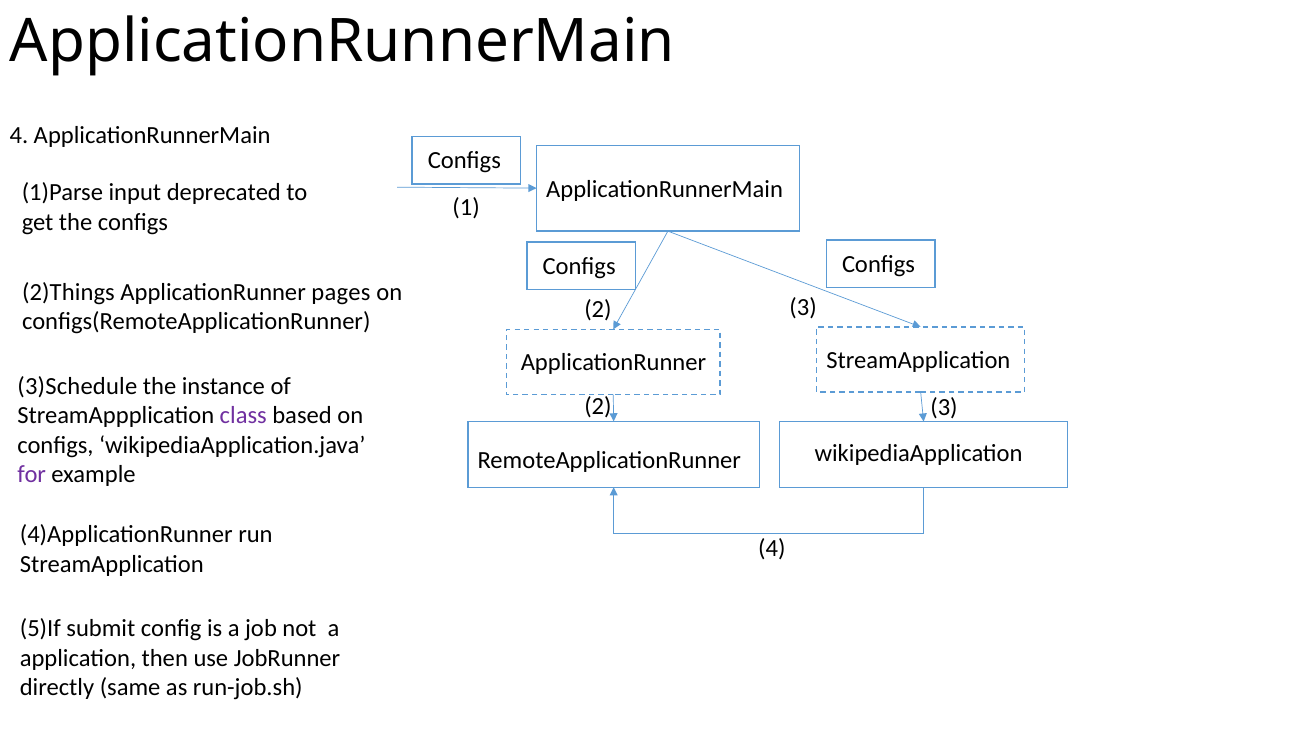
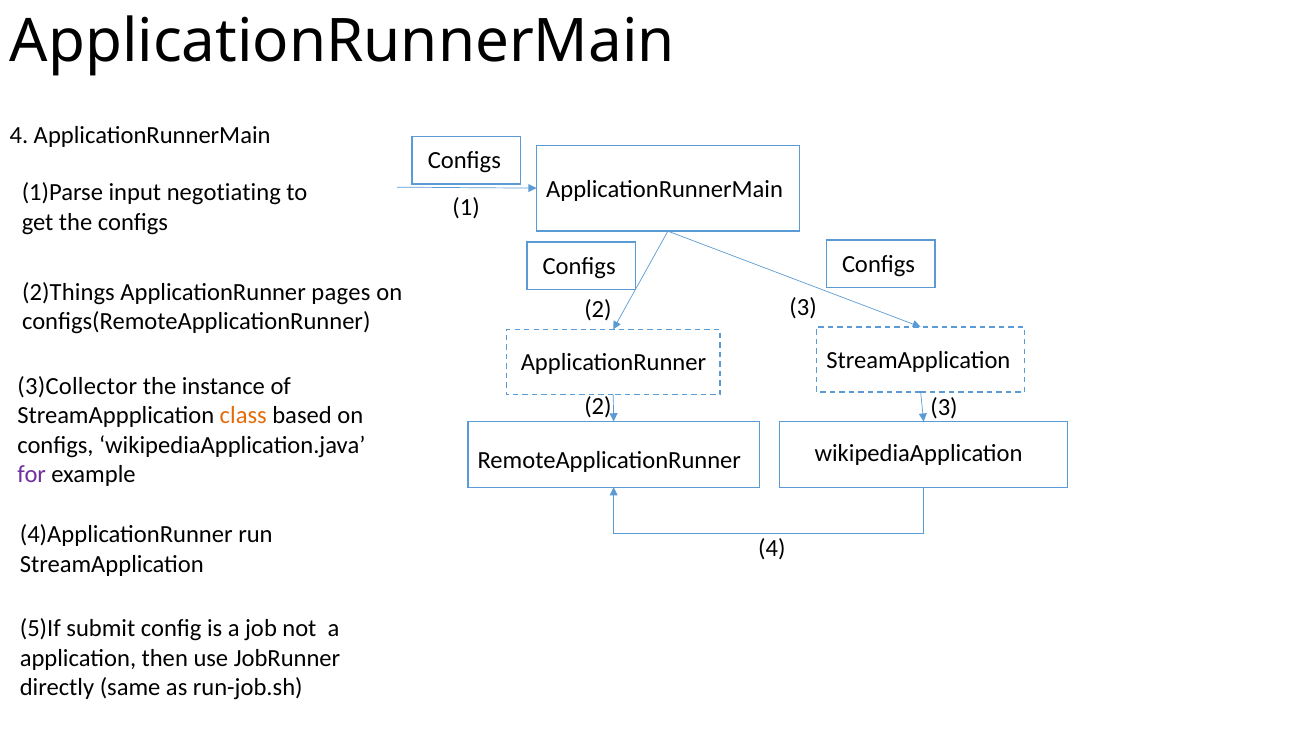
deprecated: deprecated -> negotiating
3)Schedule: 3)Schedule -> 3)Collector
class colour: purple -> orange
